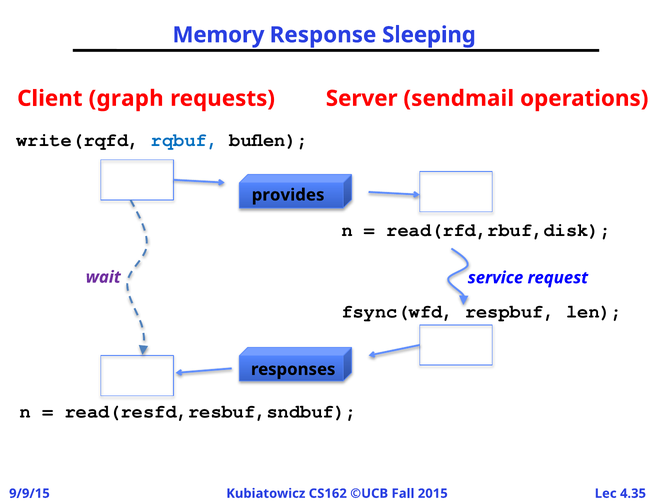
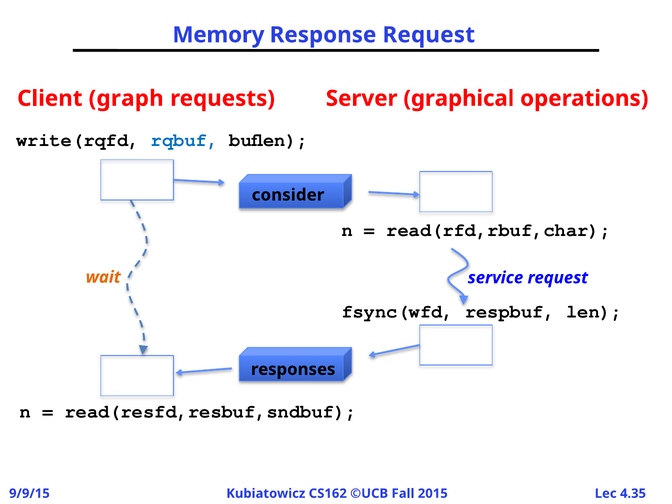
Response Sleeping: Sleeping -> Request
sendmail: sendmail -> graphical
provides: provides -> consider
read(rfd,rbuf,disk: read(rfd,rbuf,disk -> read(rfd,rbuf,char
wait colour: purple -> orange
